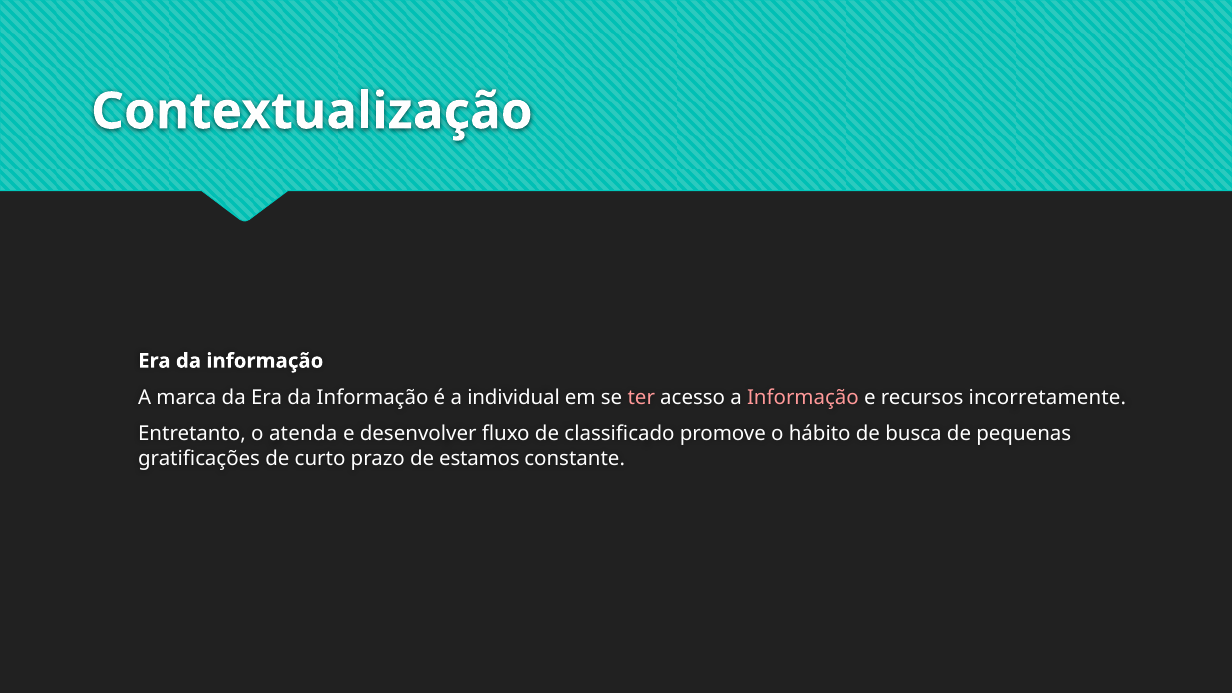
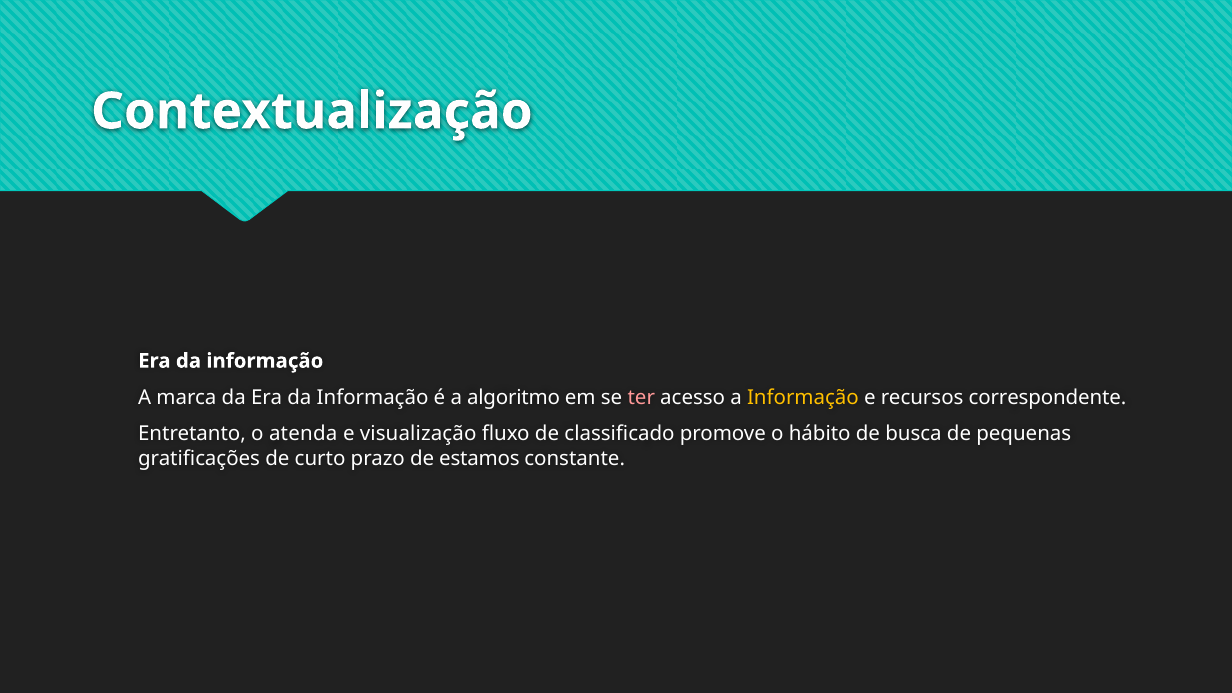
individual: individual -> algoritmo
Informação at (803, 397) colour: pink -> yellow
incorretamente: incorretamente -> correspondente
desenvolver: desenvolver -> visualização
